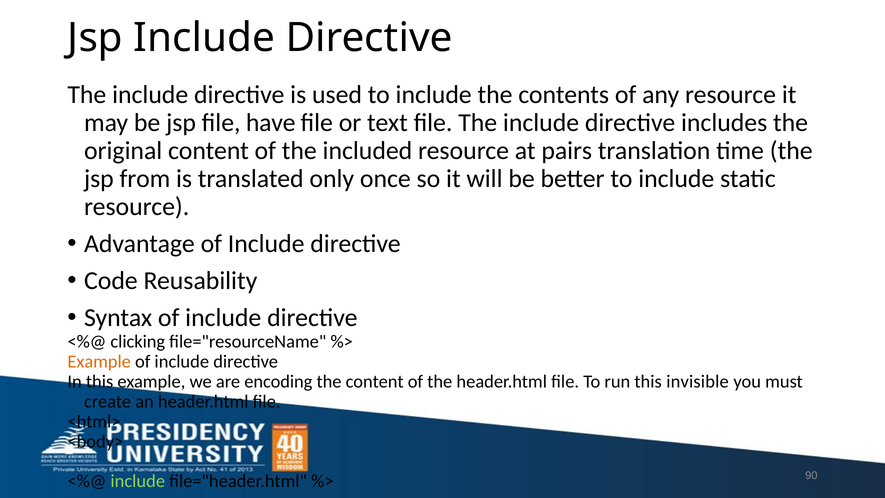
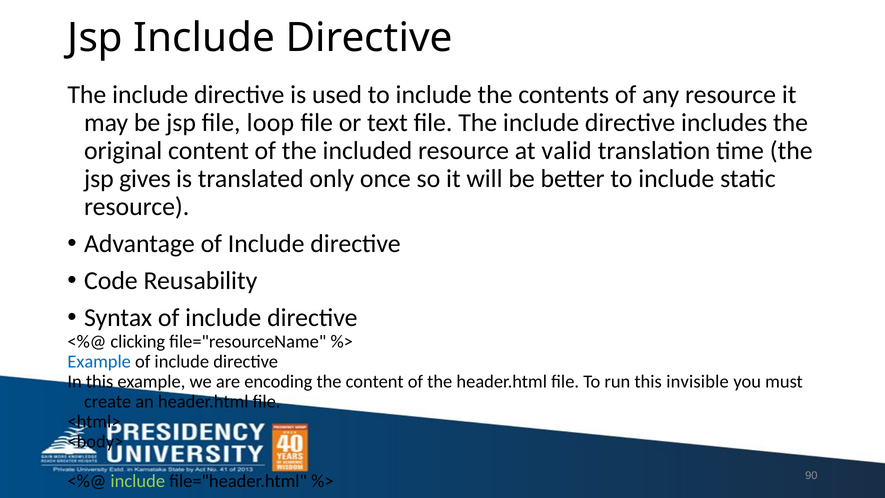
have: have -> loop
pairs: pairs -> valid
from: from -> gives
Example at (99, 362) colour: orange -> blue
